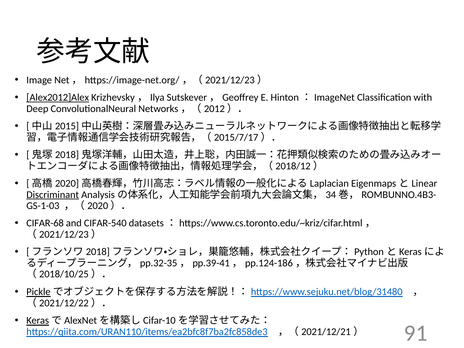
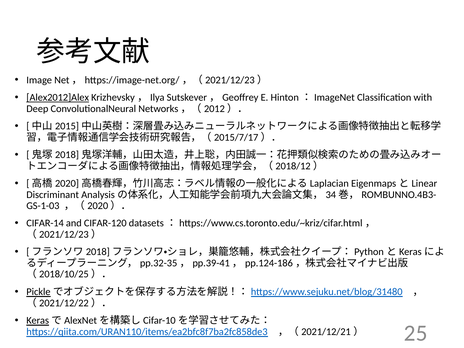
Discriminant underline: present -> none
CIFAR-68: CIFAR-68 -> CIFAR-14
CIFAR-540: CIFAR-540 -> CIFAR-120
91: 91 -> 25
